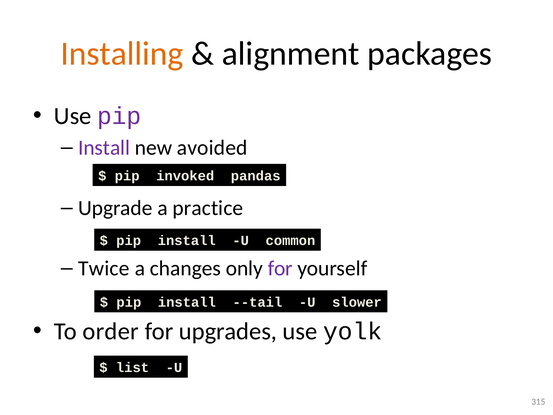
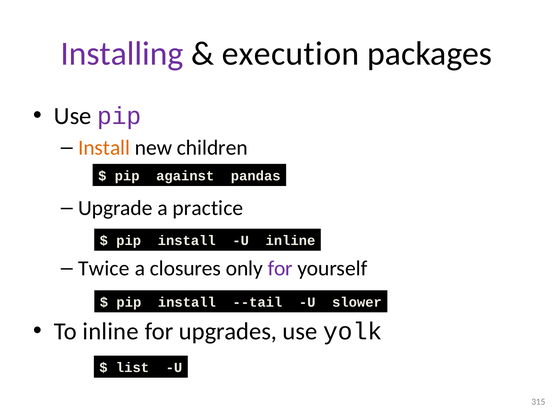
Installing colour: orange -> purple
alignment: alignment -> execution
Install at (104, 148) colour: purple -> orange
avoided: avoided -> children
invoked: invoked -> against
U common: common -> inline
changes: changes -> closures
To order: order -> inline
